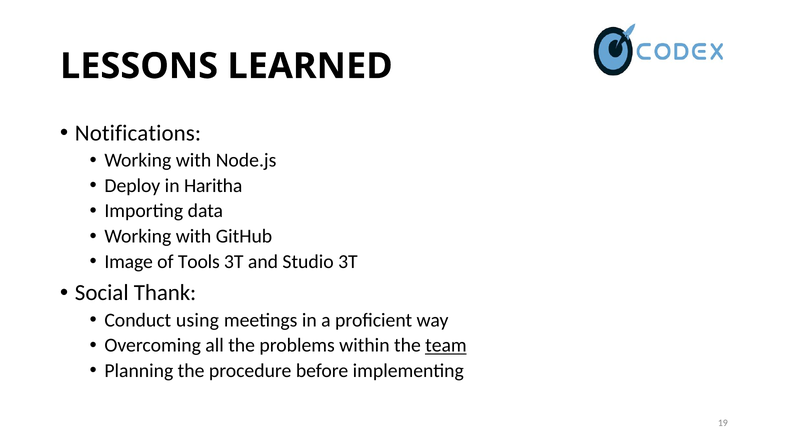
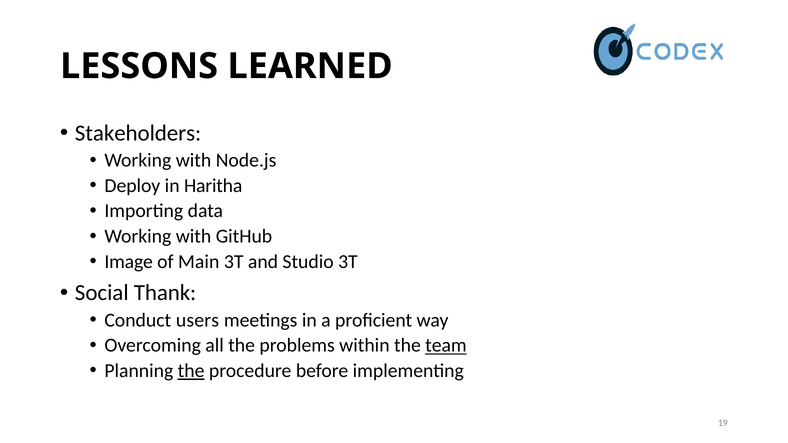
Notifications: Notifications -> Stakeholders
Tools: Tools -> Main
using: using -> users
the at (191, 371) underline: none -> present
